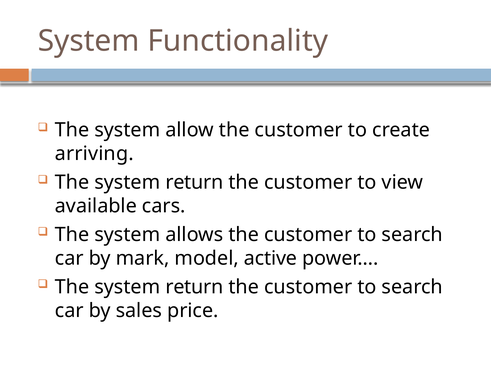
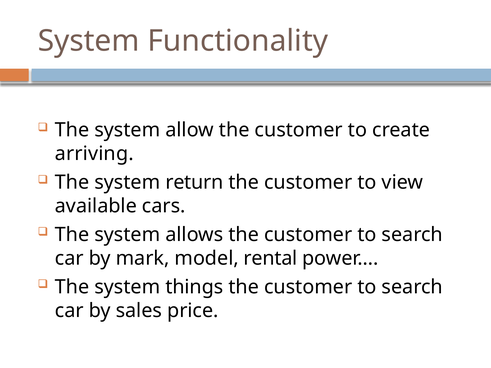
active: active -> rental
return at (194, 287): return -> things
